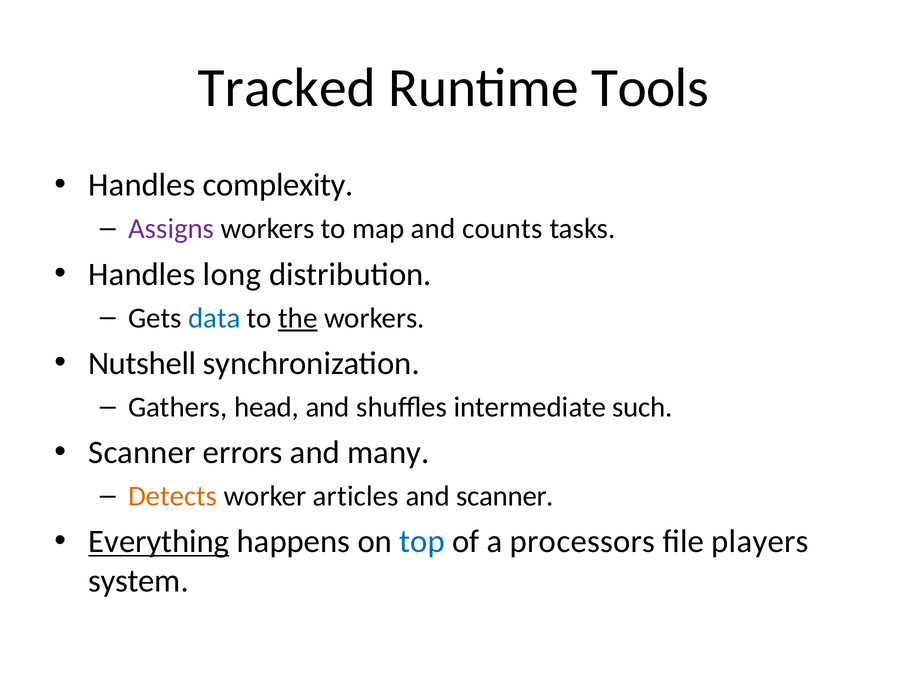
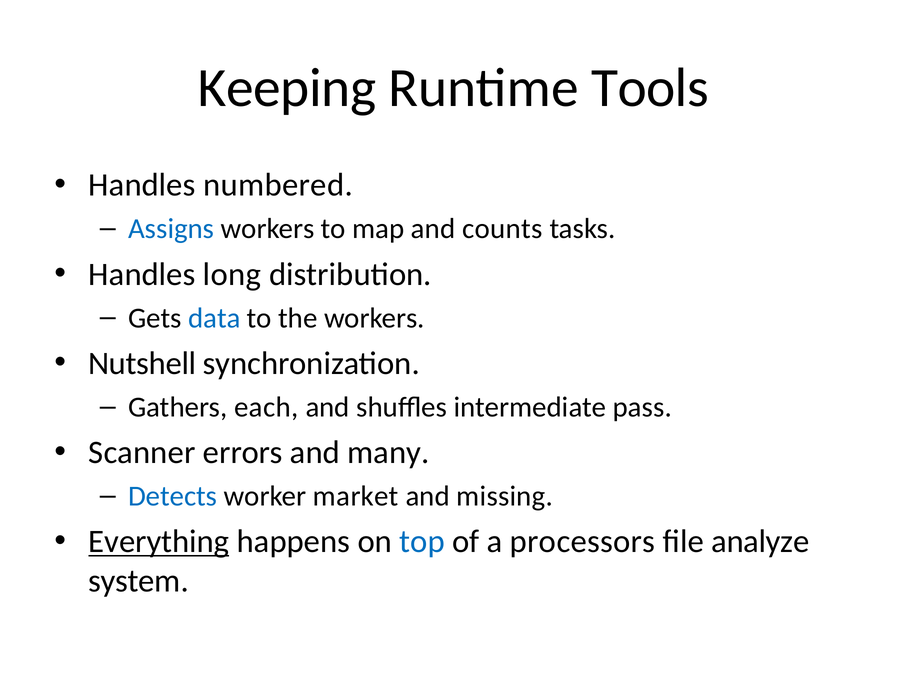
Tracked: Tracked -> Keeping
complexity: complexity -> numbered
Assigns colour: purple -> blue
the underline: present -> none
head: head -> each
such: such -> pass
Detects colour: orange -> blue
articles: articles -> market
and scanner: scanner -> missing
players: players -> analyze
